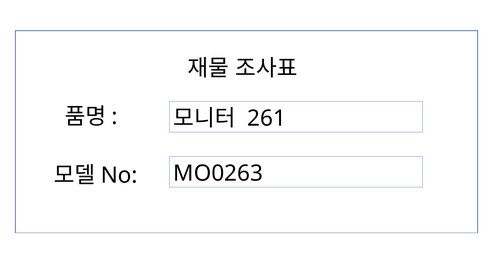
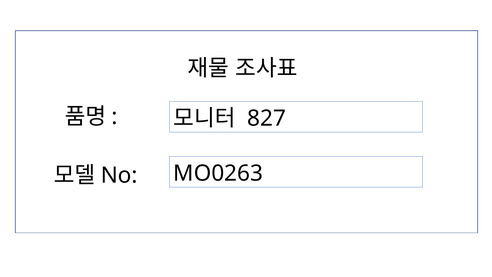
261: 261 -> 827
